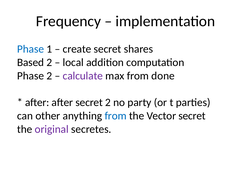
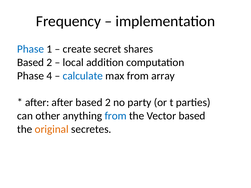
Phase 2: 2 -> 4
calculate colour: purple -> blue
done: done -> array
after secret: secret -> based
Vector secret: secret -> based
original colour: purple -> orange
